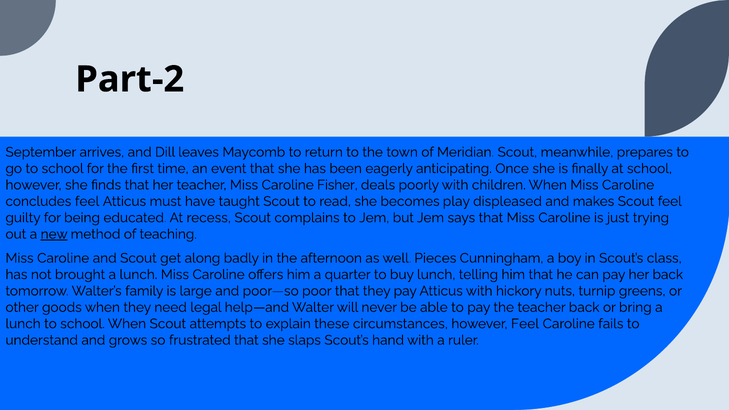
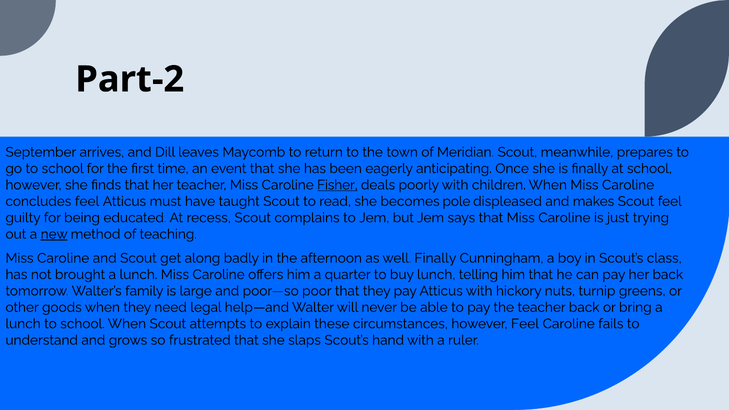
Fisher underline: none -> present
play: play -> pole
well Pieces: Pieces -> Finally
